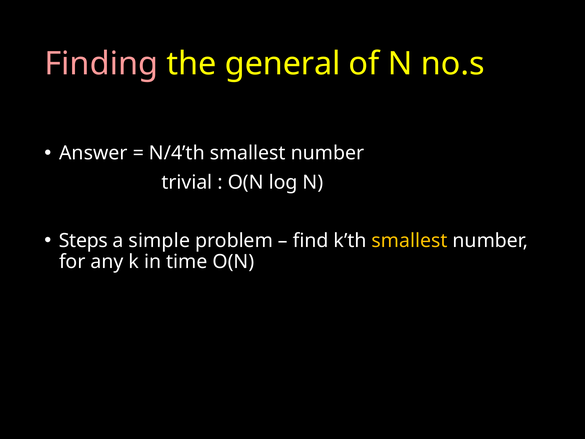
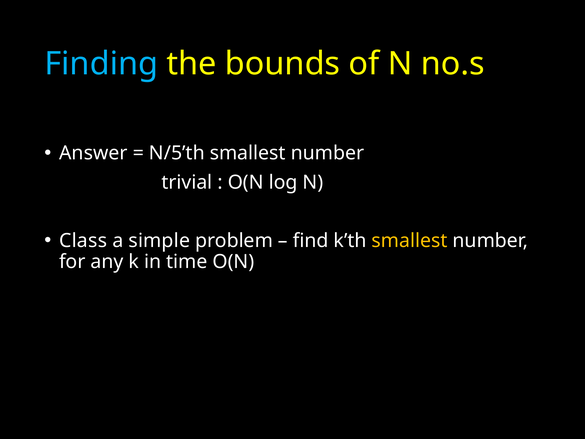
Finding colour: pink -> light blue
general: general -> bounds
N/4’th: N/4’th -> N/5’th
Steps: Steps -> Class
